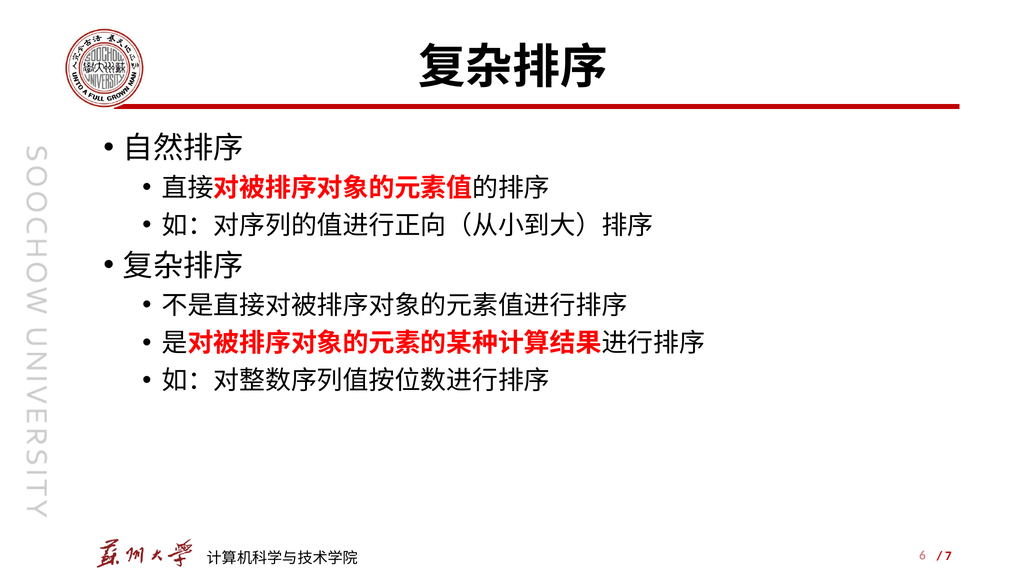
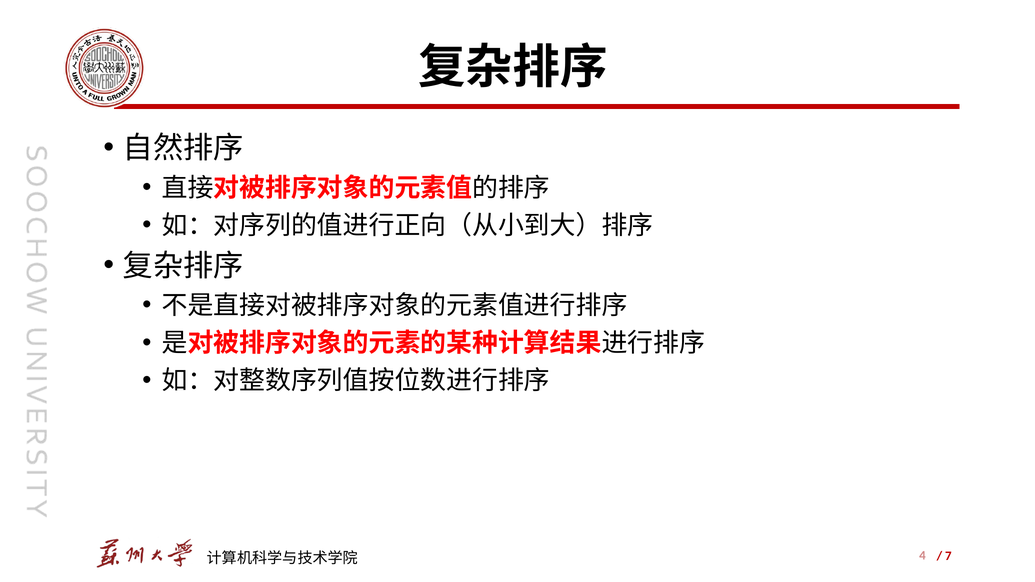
6: 6 -> 4
